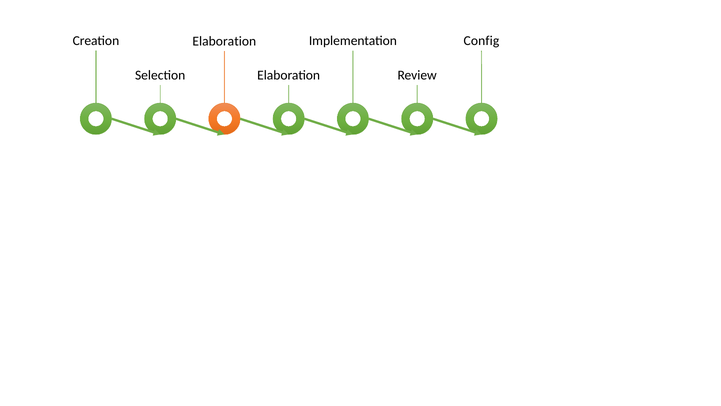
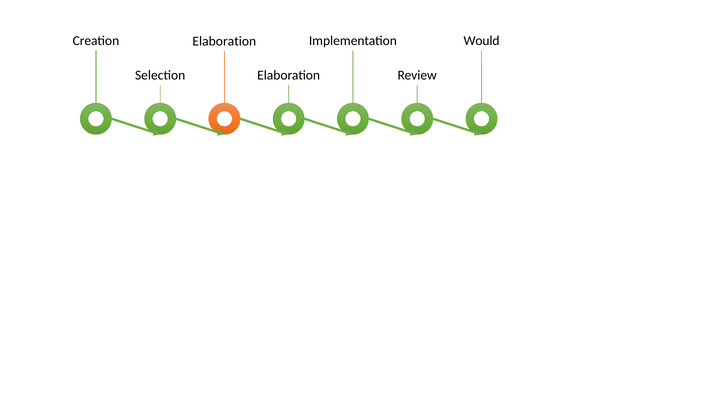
Config: Config -> Would
